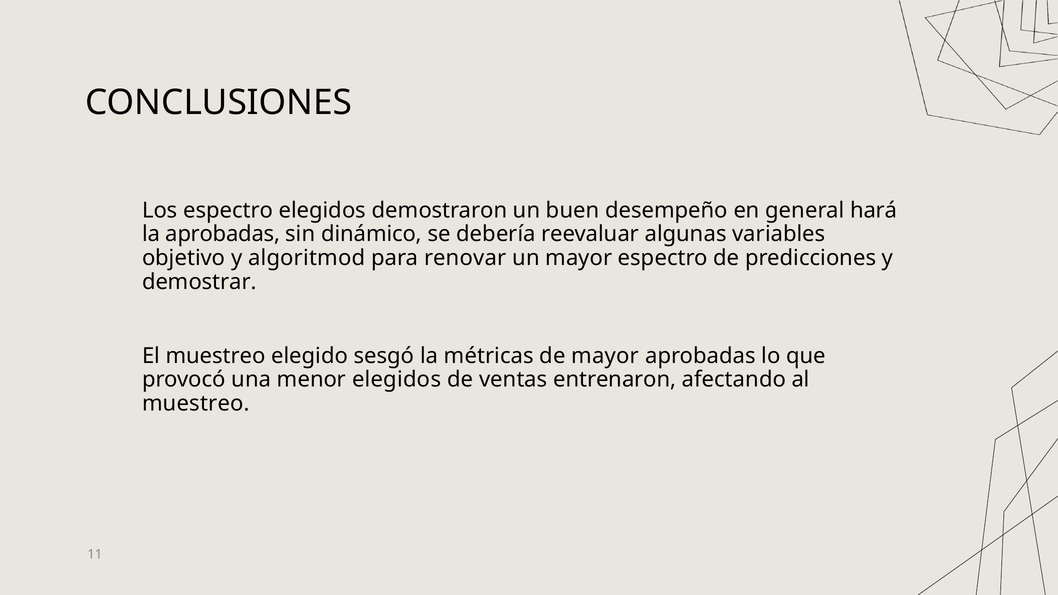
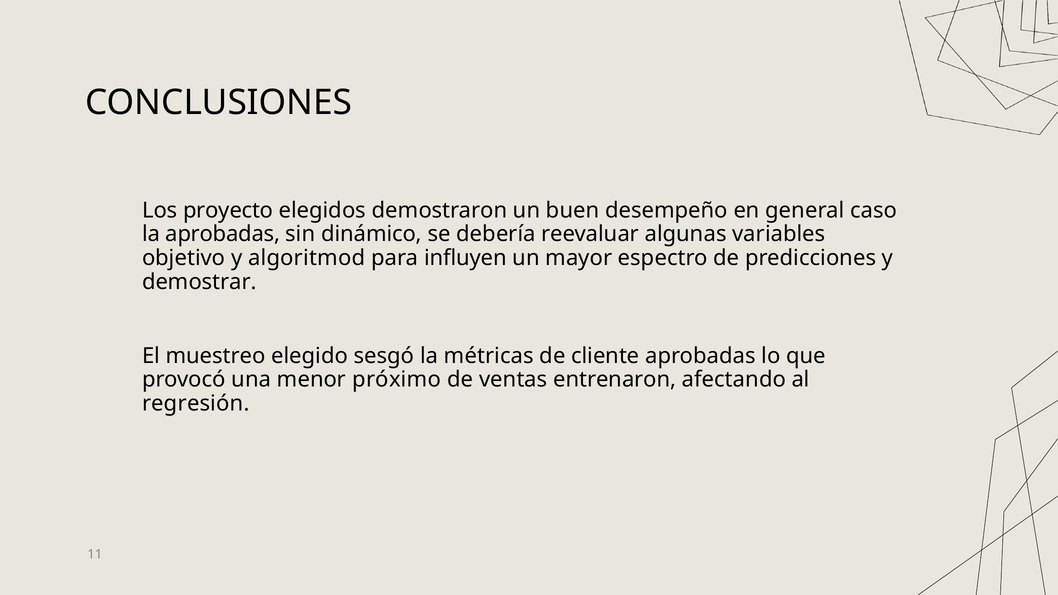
Los espectro: espectro -> proyecto
hará: hará -> caso
renovar: renovar -> influyen
de mayor: mayor -> cliente
menor elegidos: elegidos -> próximo
muestreo at (196, 404): muestreo -> regresión
